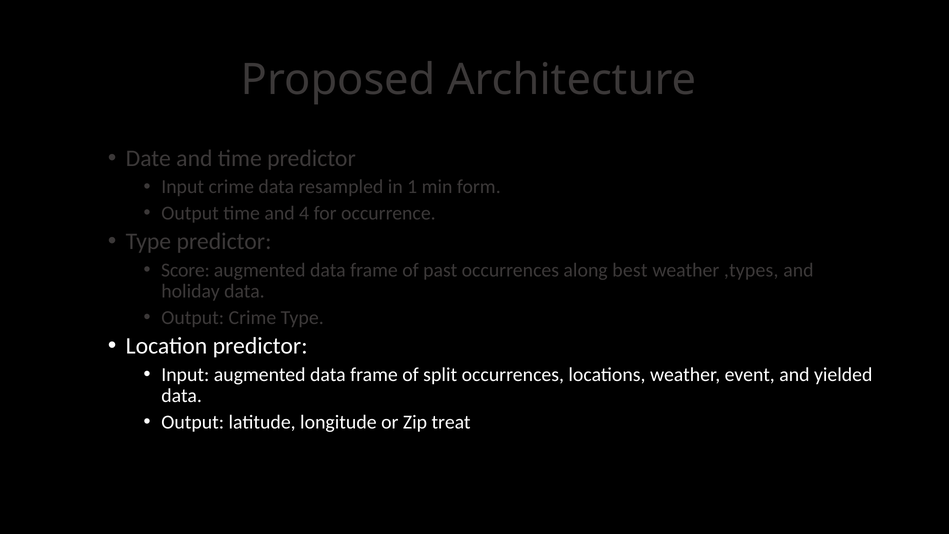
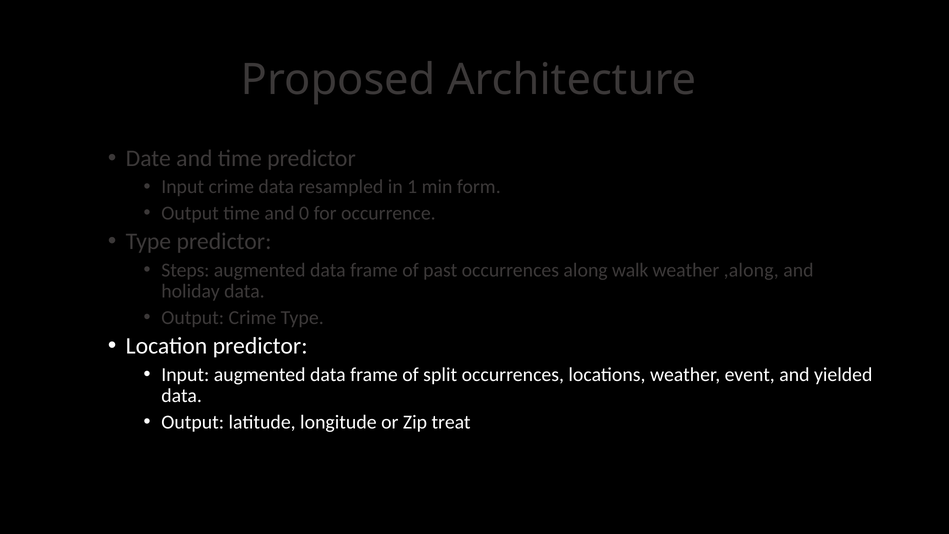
4: 4 -> 0
Score: Score -> Steps
best: best -> walk
,types: ,types -> ,along
